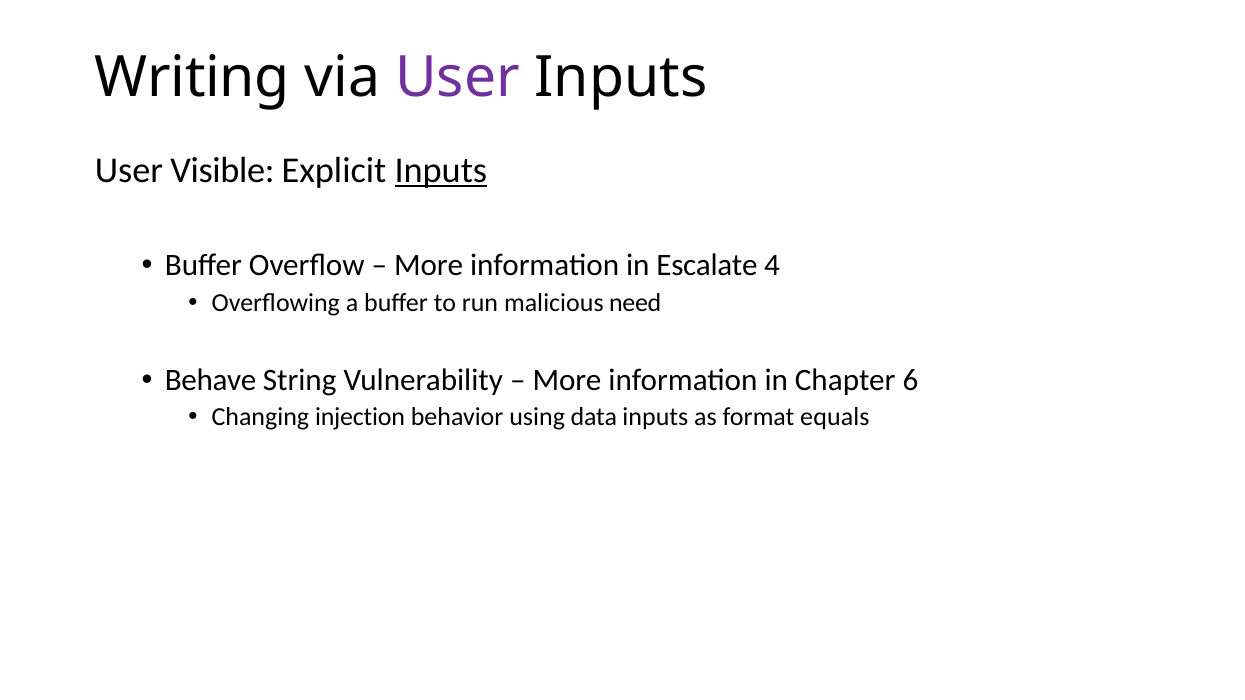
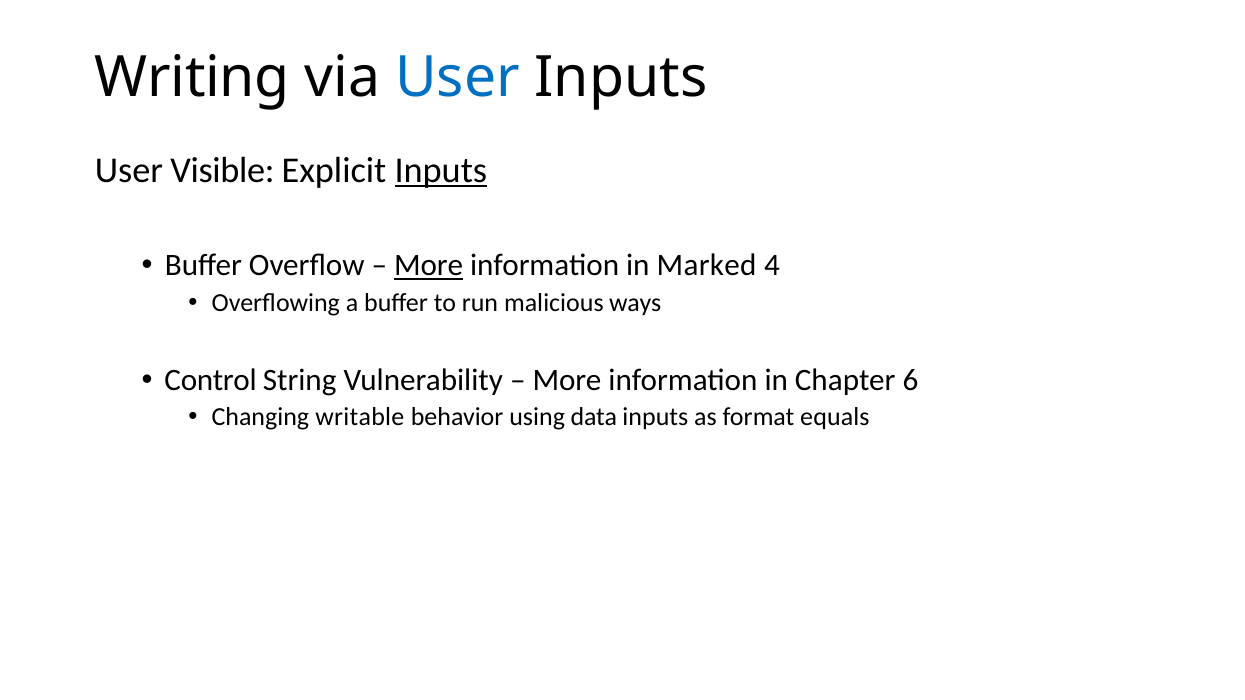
User at (457, 78) colour: purple -> blue
More at (429, 266) underline: none -> present
Escalate: Escalate -> Marked
need: need -> ways
Behave: Behave -> Control
injection: injection -> writable
